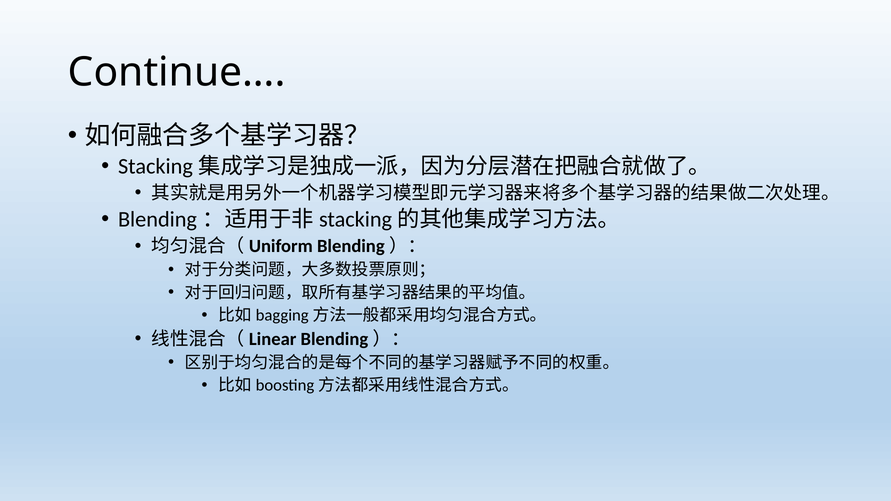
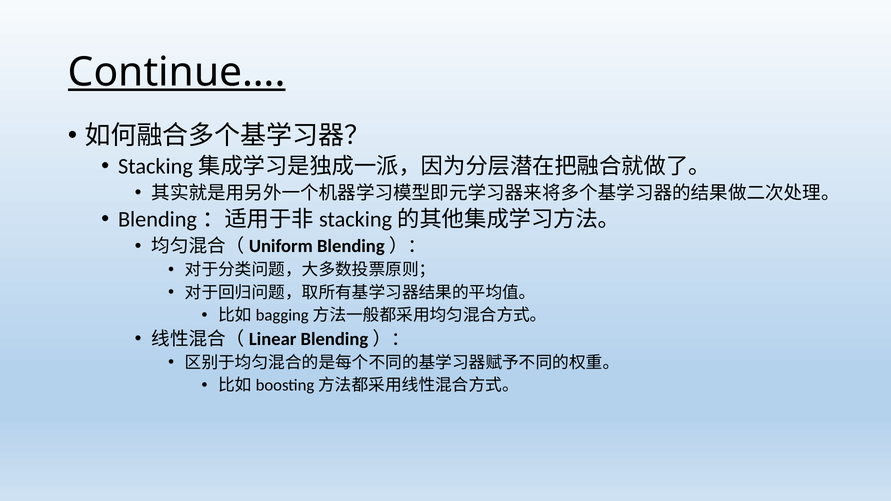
Continue… underline: none -> present
